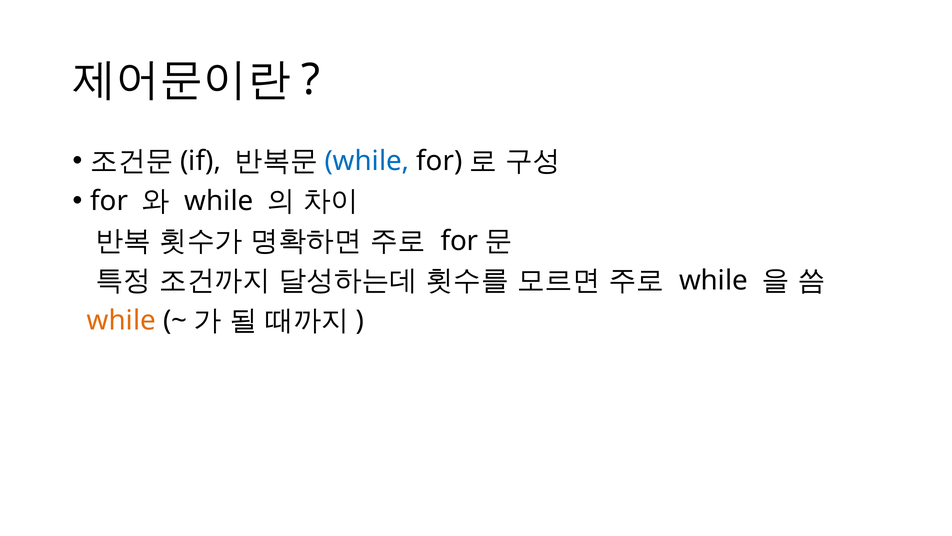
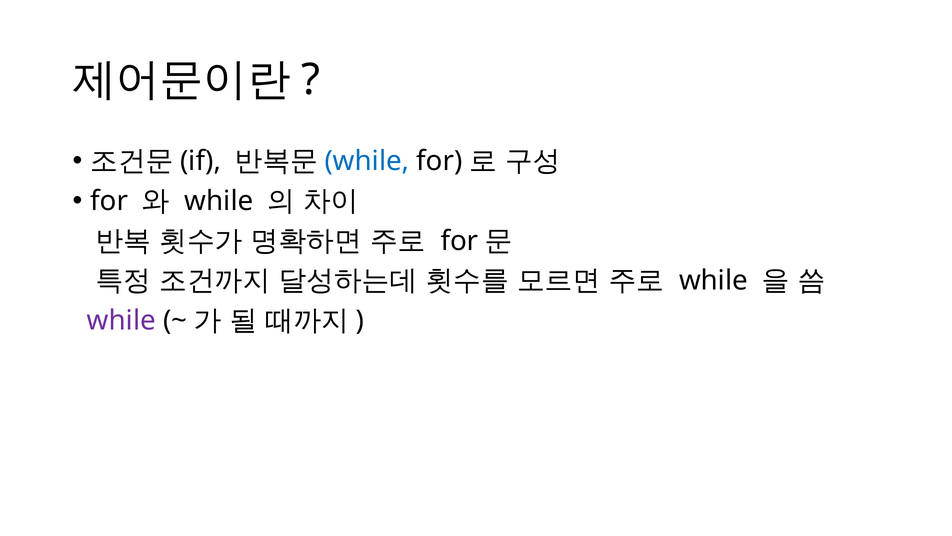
while at (121, 320) colour: orange -> purple
